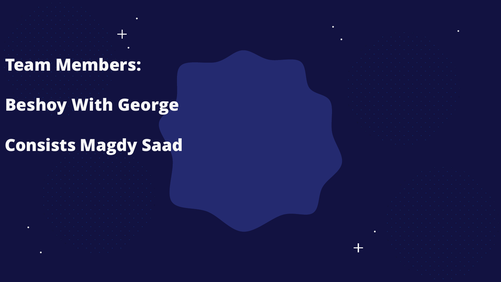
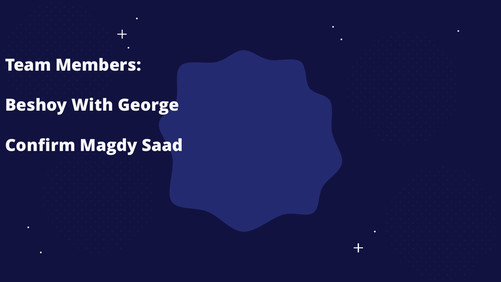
Consists: Consists -> Confirm
